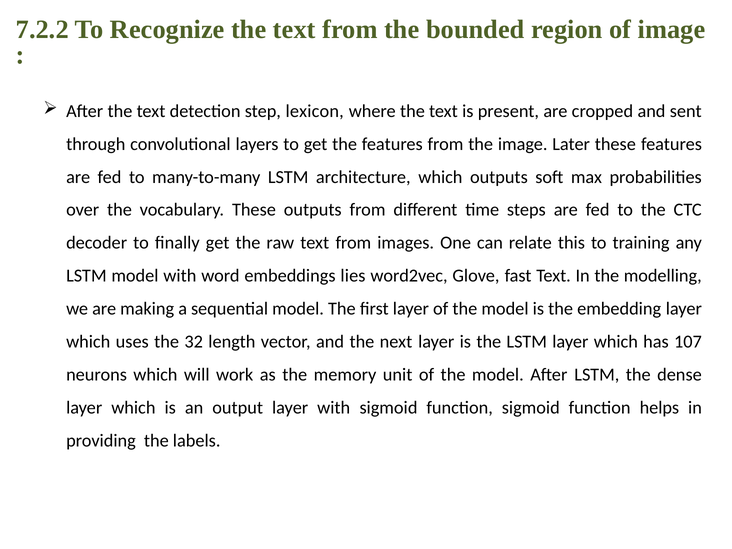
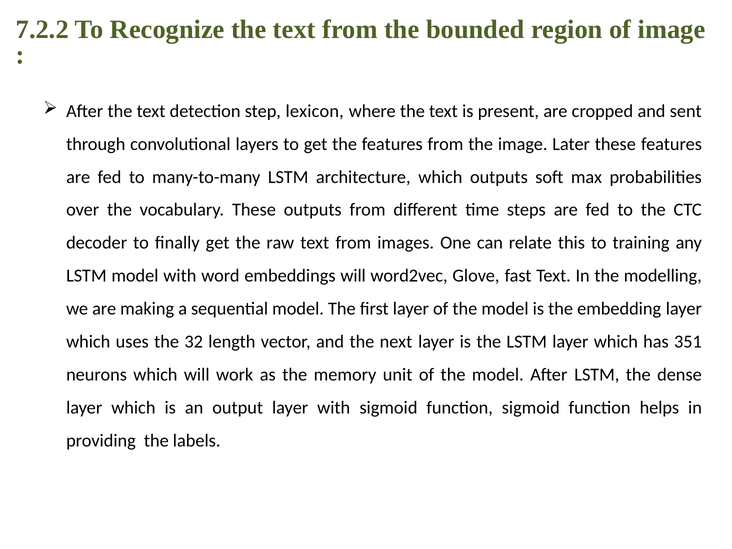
embeddings lies: lies -> will
107: 107 -> 351
